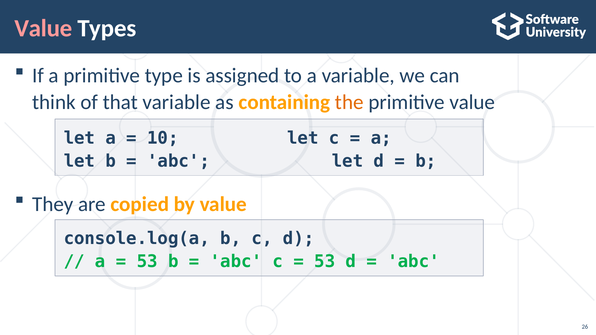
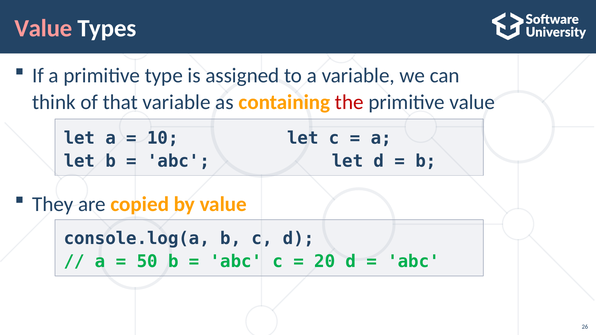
the colour: orange -> red
53 at (147, 262): 53 -> 50
53 at (325, 262): 53 -> 20
